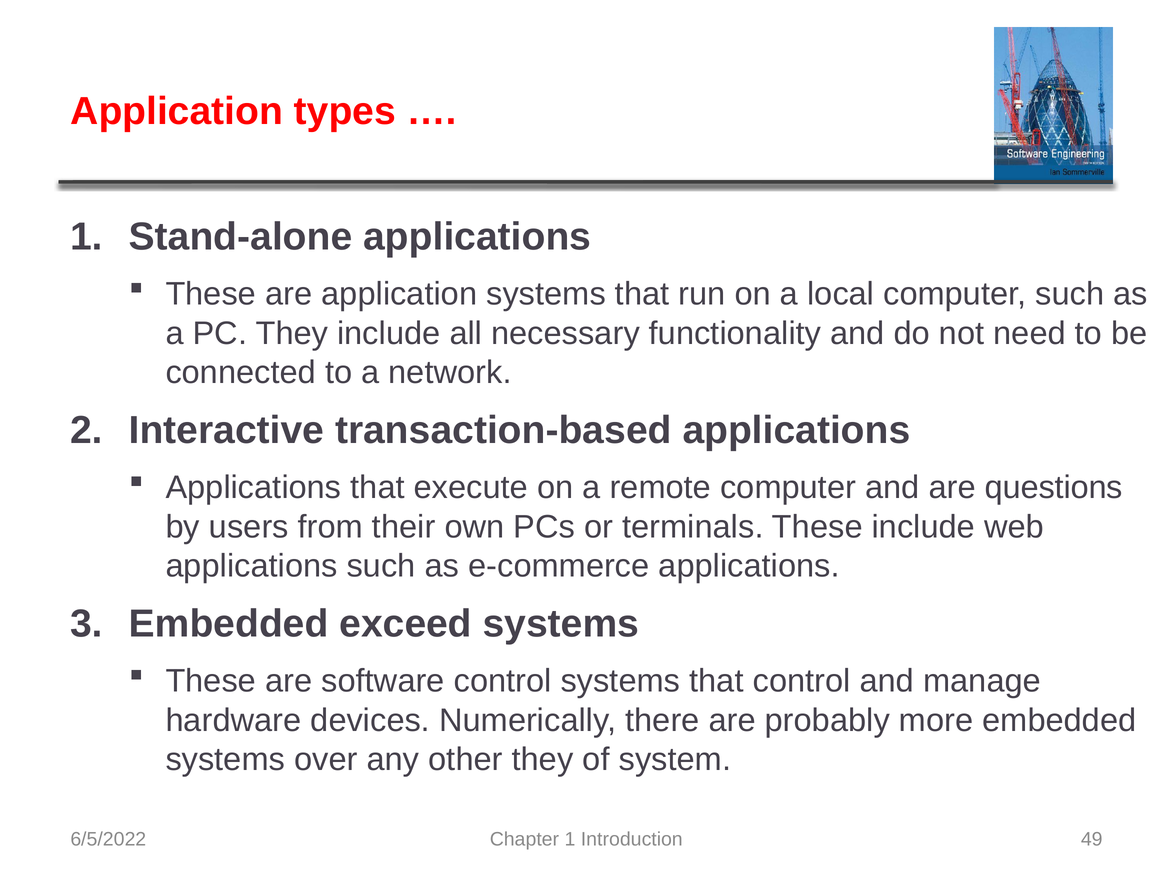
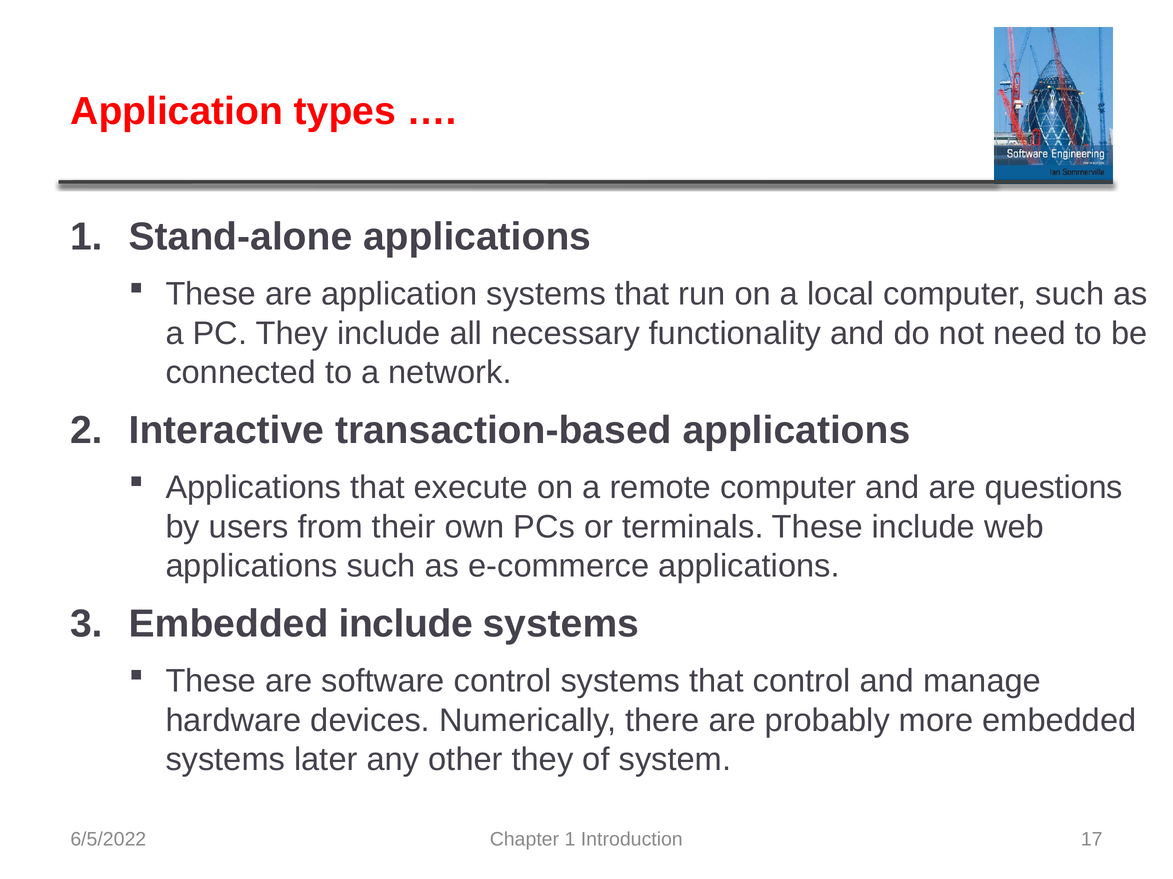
Embedded exceed: exceed -> include
over: over -> later
49: 49 -> 17
